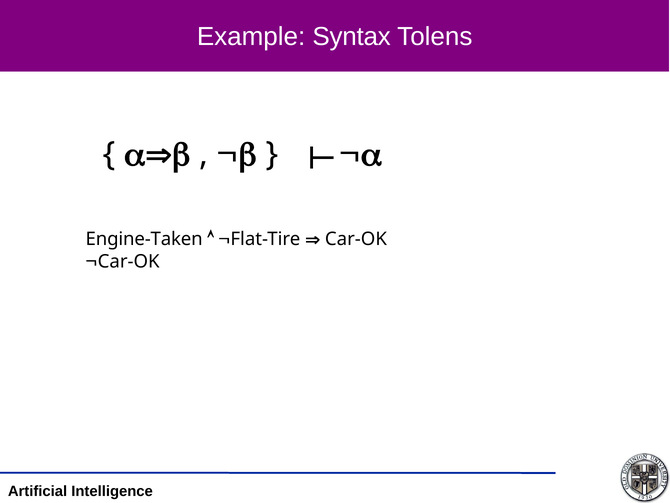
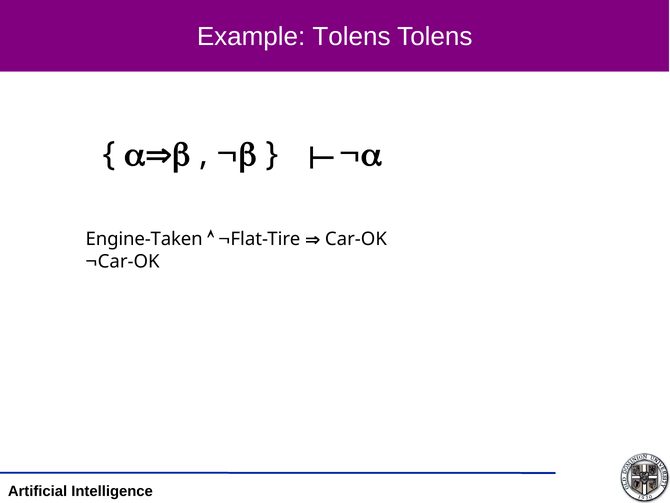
Example Syntax: Syntax -> Tolens
